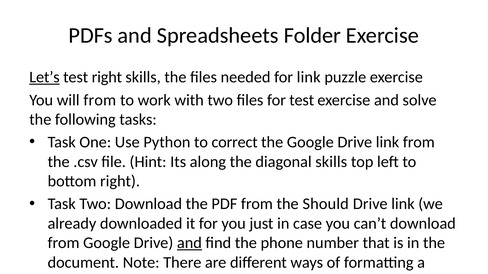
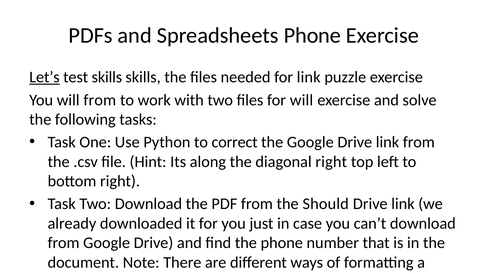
Spreadsheets Folder: Folder -> Phone
test right: right -> skills
for test: test -> will
diagonal skills: skills -> right
and at (189, 243) underline: present -> none
